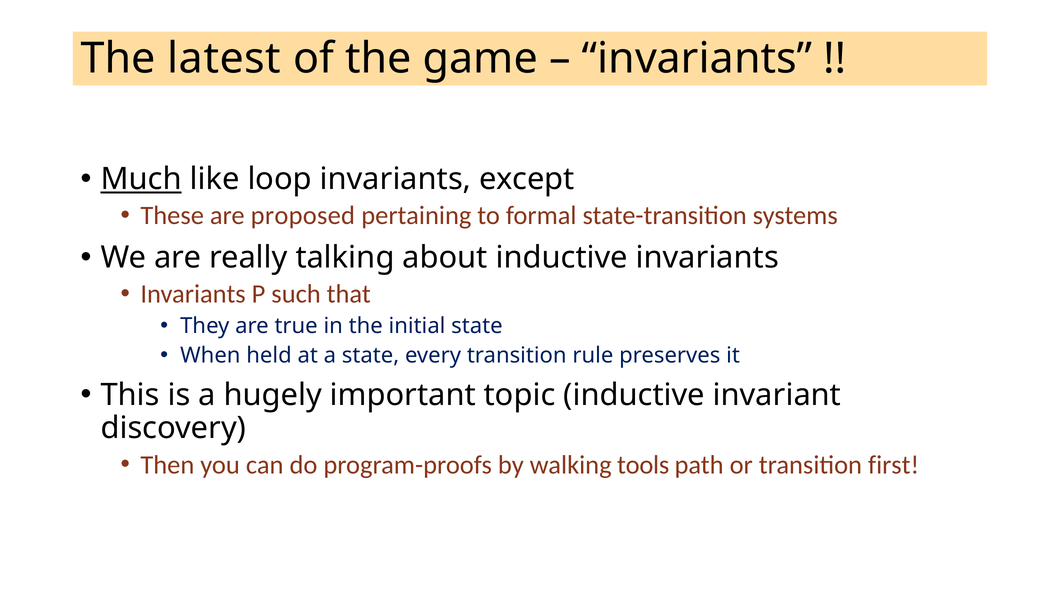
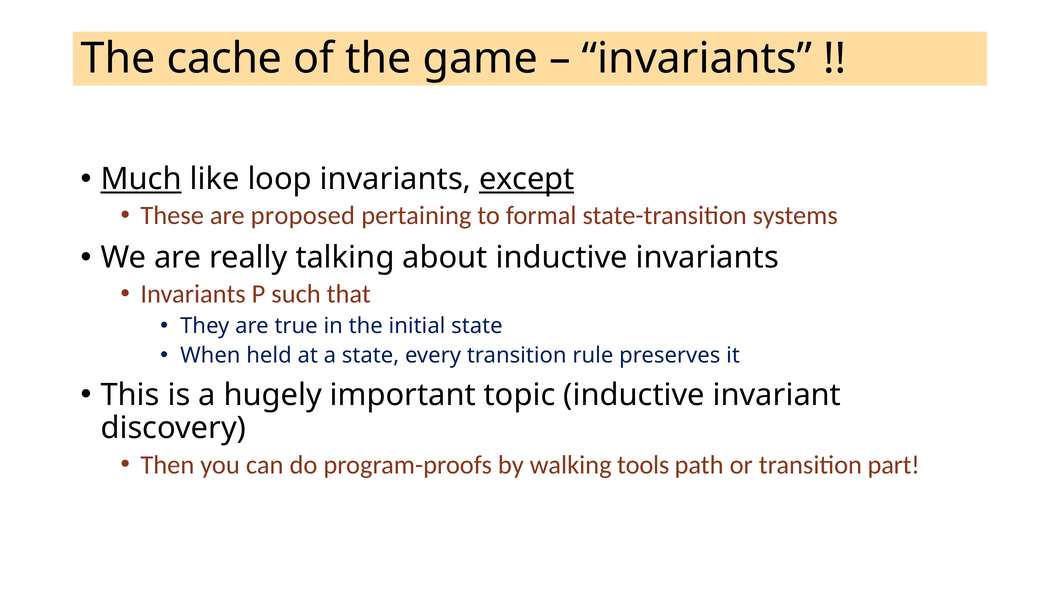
latest: latest -> cache
except underline: none -> present
first: first -> part
